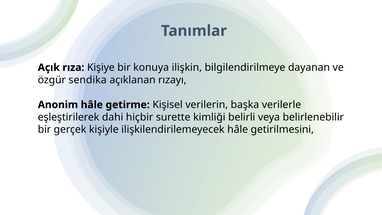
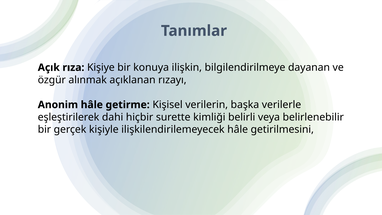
sendika: sendika -> alınmak
